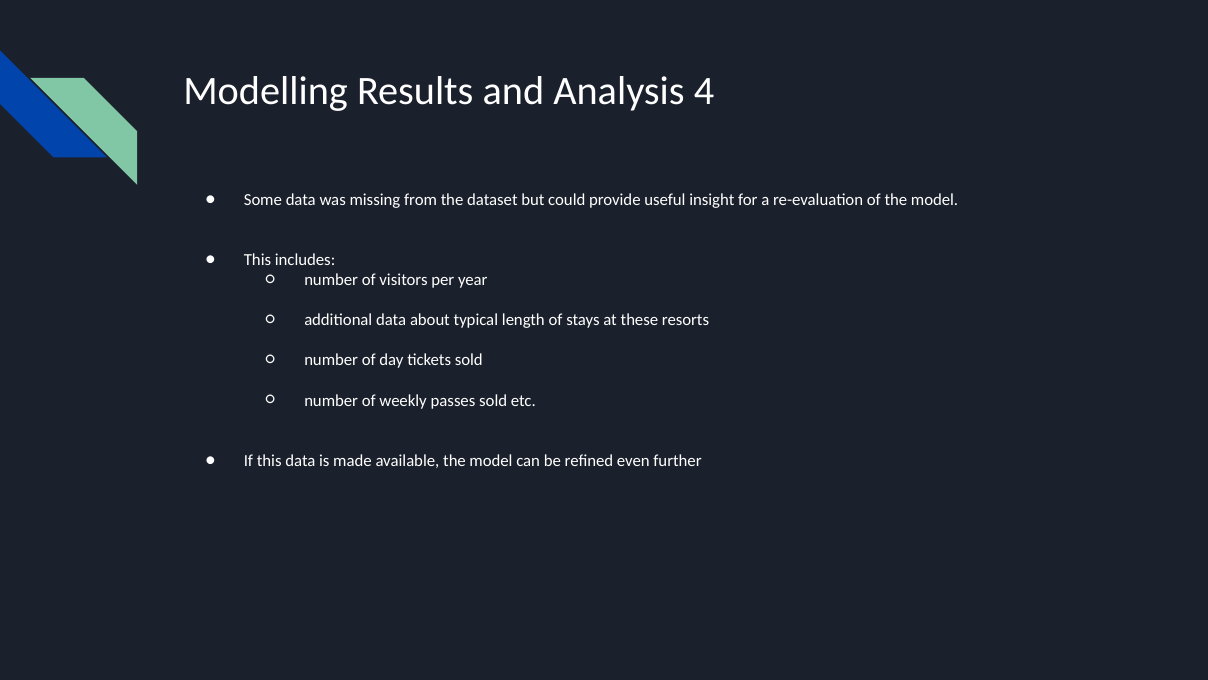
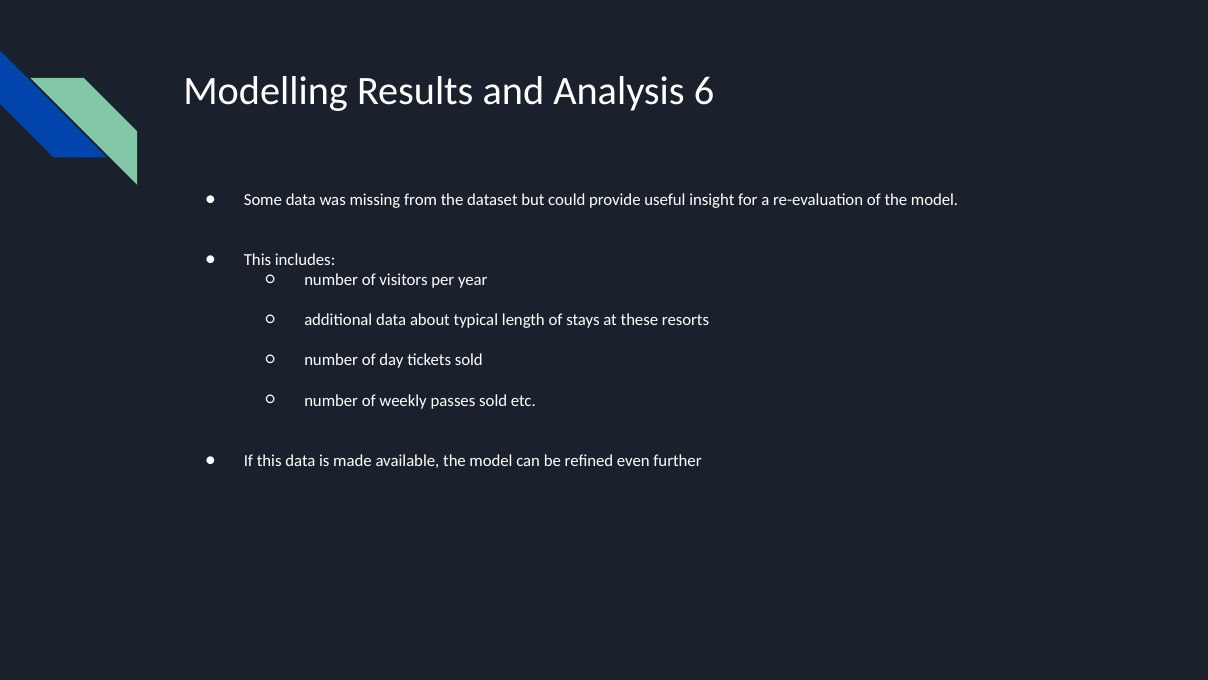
4: 4 -> 6
